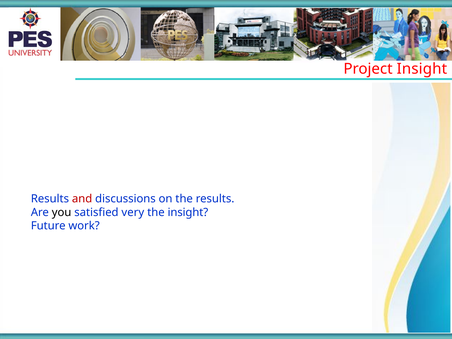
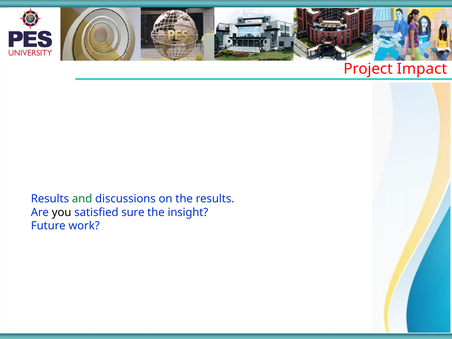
Project Insight: Insight -> Impact
and colour: red -> green
very: very -> sure
